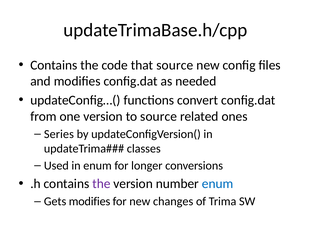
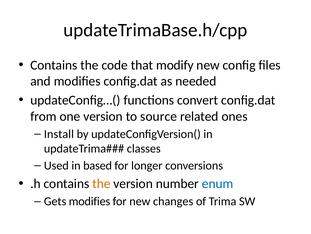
that source: source -> modify
Series: Series -> Install
in enum: enum -> based
the at (101, 183) colour: purple -> orange
